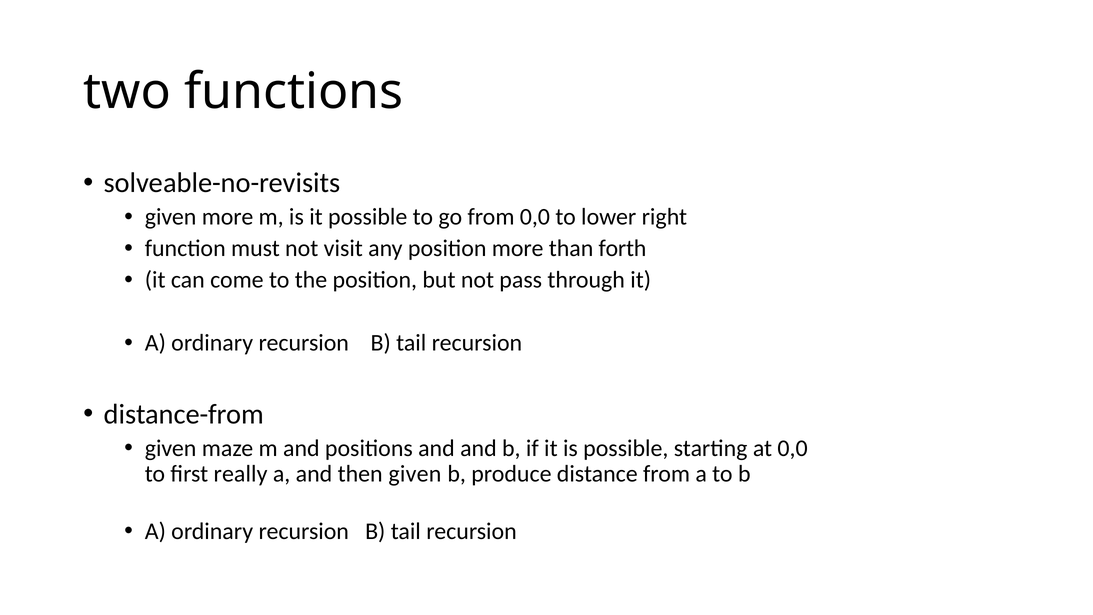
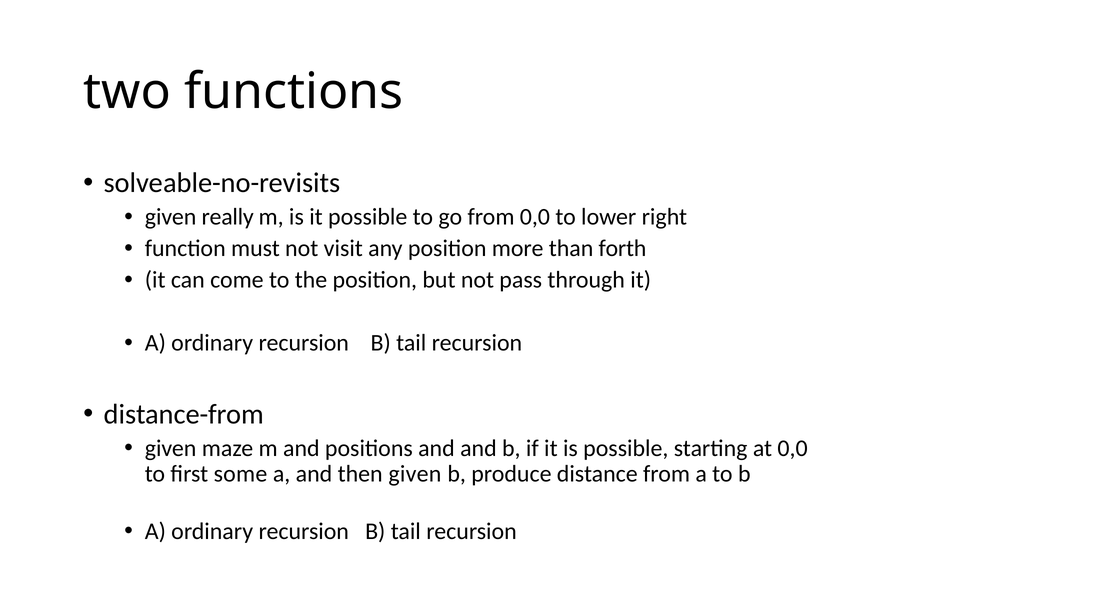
given more: more -> really
really: really -> some
